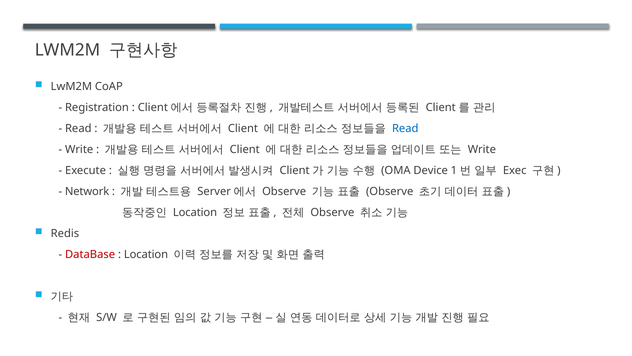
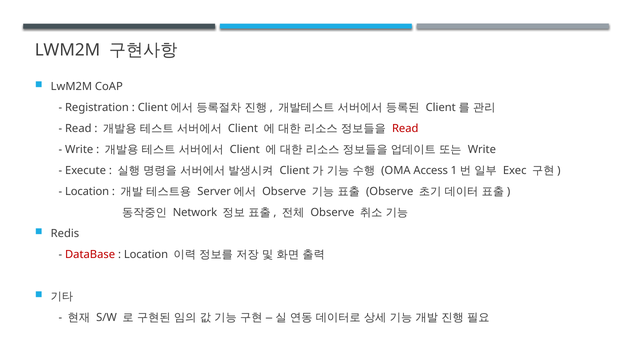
Read at (405, 128) colour: blue -> red
Device: Device -> Access
Network at (87, 191): Network -> Location
Location at (195, 212): Location -> Network
